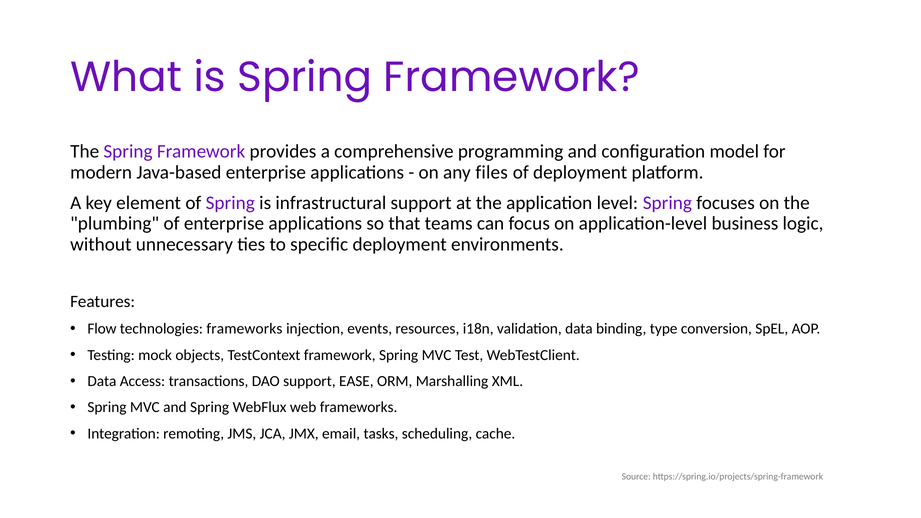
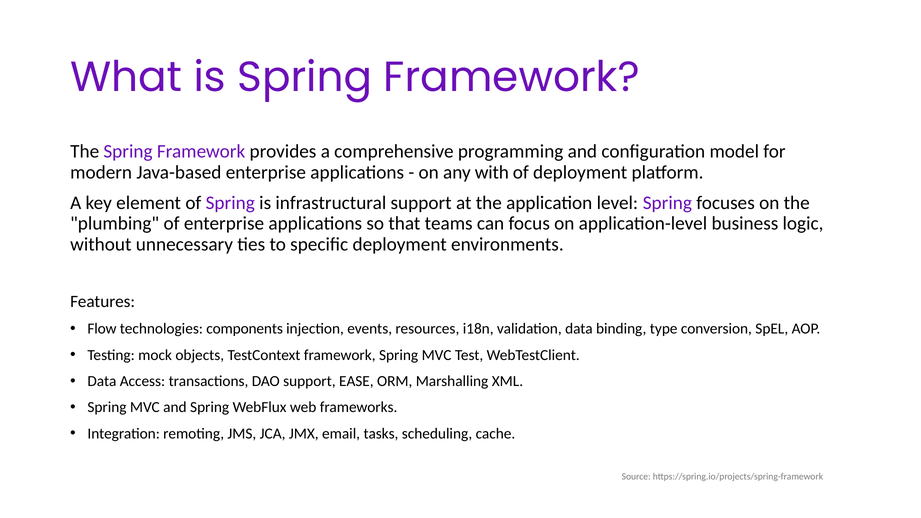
files: files -> with
technologies frameworks: frameworks -> components
